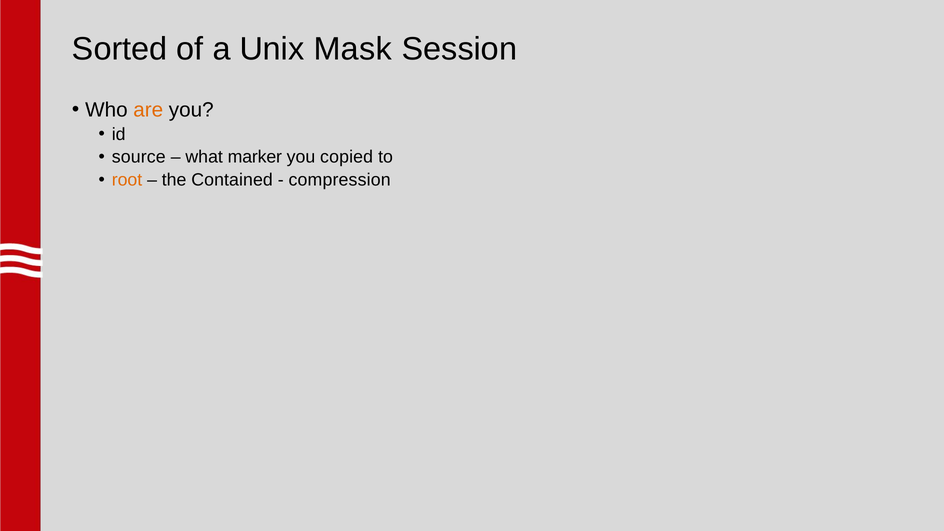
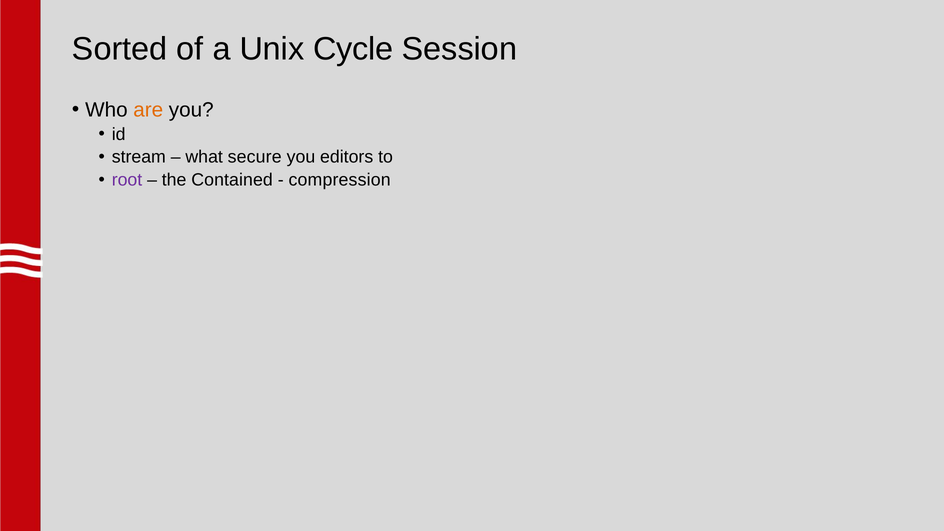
Mask: Mask -> Cycle
source: source -> stream
marker: marker -> secure
copied: copied -> editors
root colour: orange -> purple
